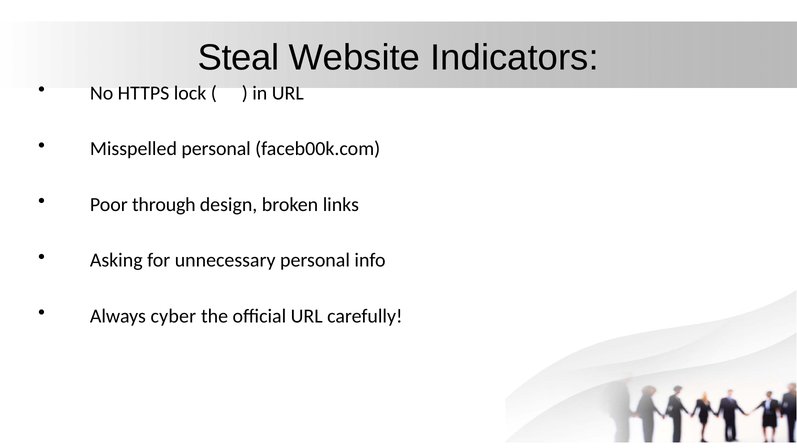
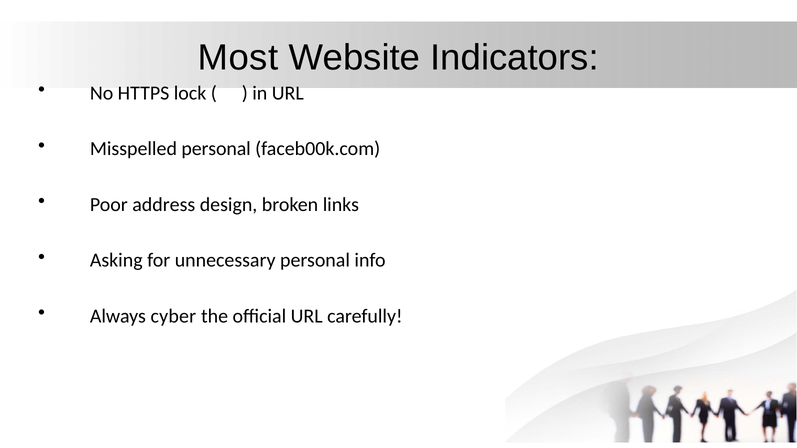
Steal: Steal -> Most
through: through -> address
